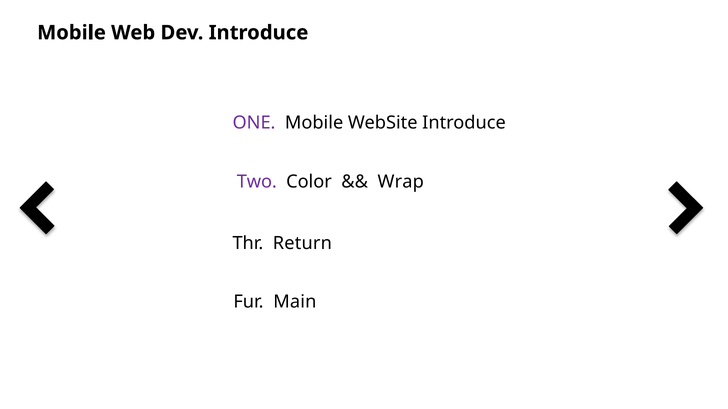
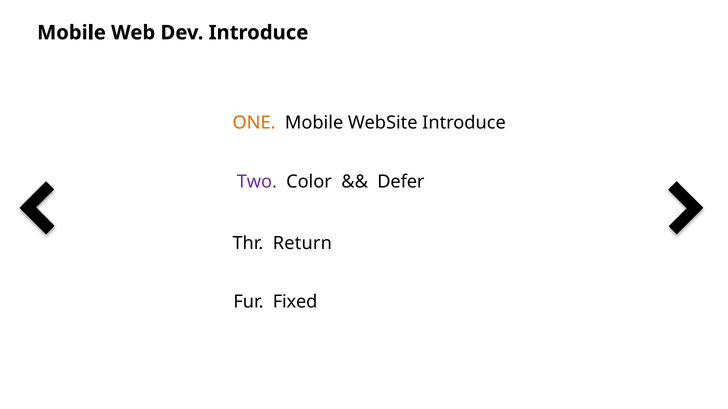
ONE colour: purple -> orange
Wrap: Wrap -> Defer
Main: Main -> Fixed
